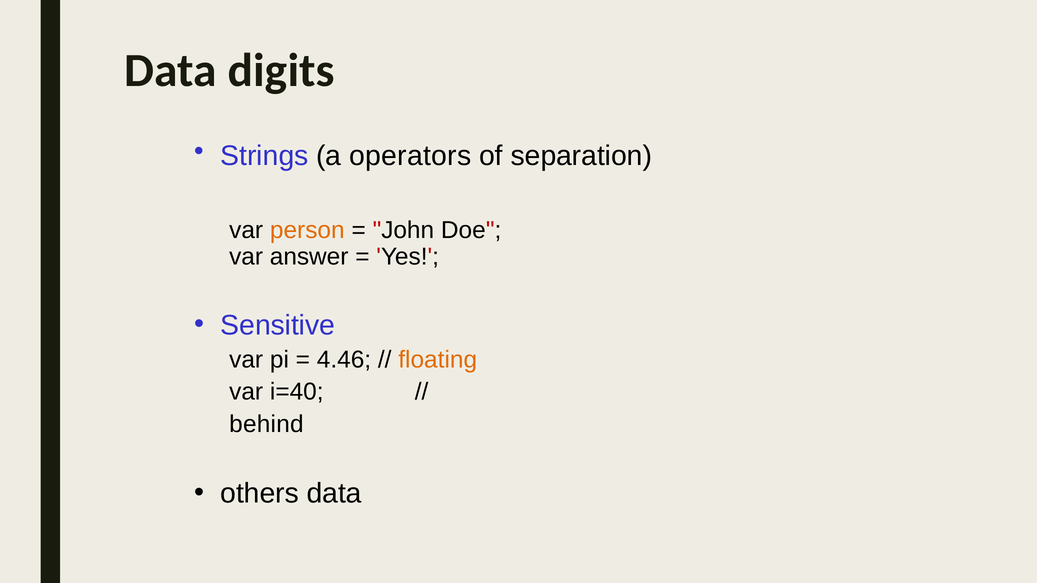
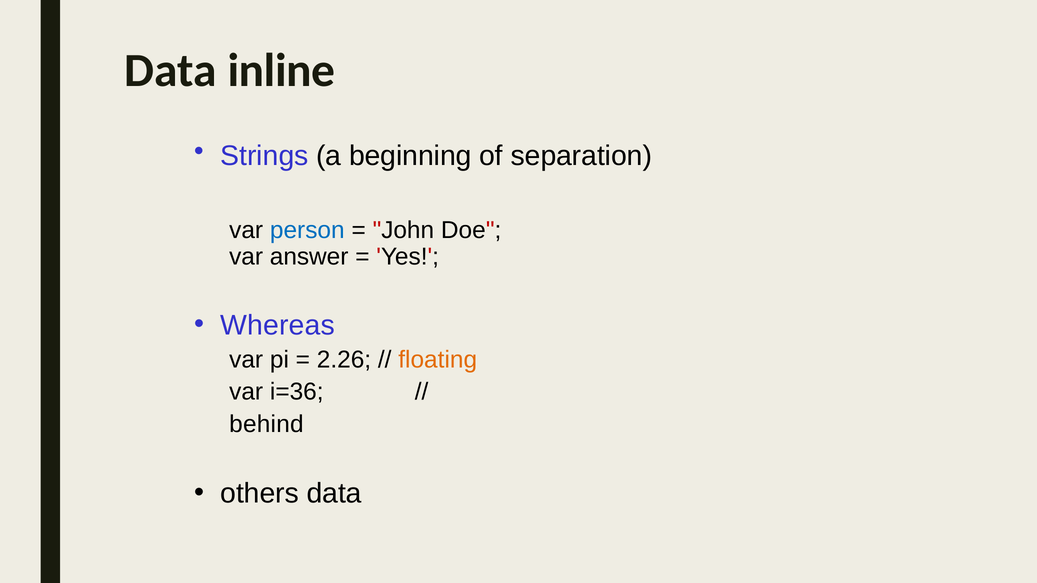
digits: digits -> inline
operators: operators -> beginning
person colour: orange -> blue
Sensitive: Sensitive -> Whereas
4.46: 4.46 -> 2.26
i=40: i=40 -> i=36
